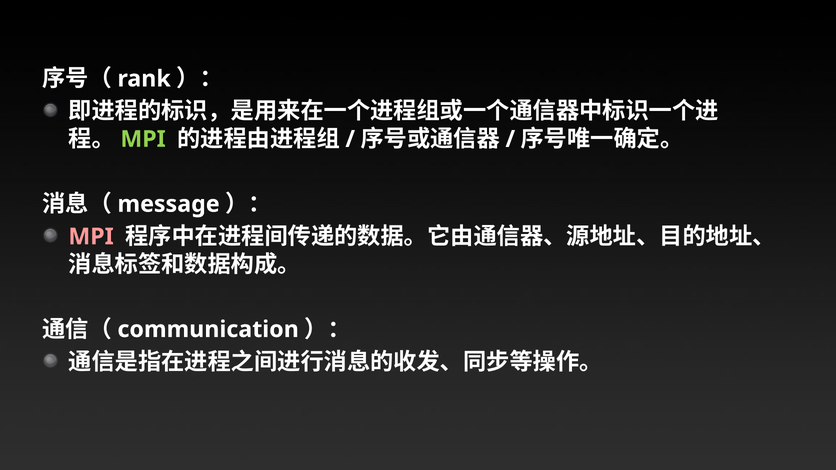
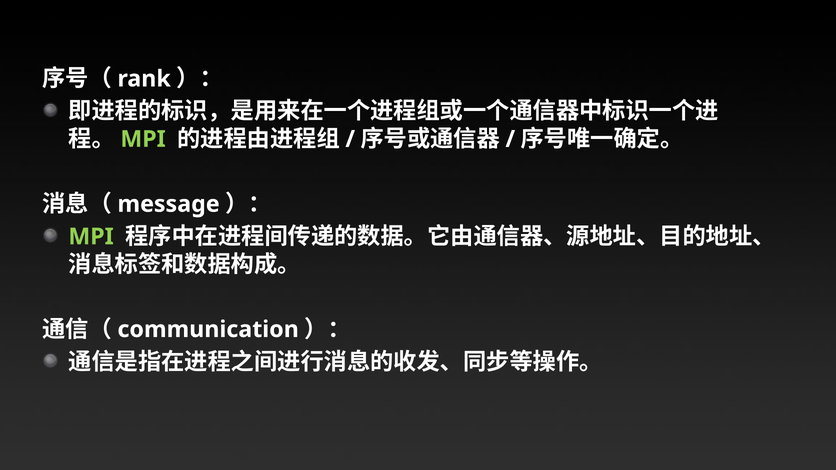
MPI at (91, 237) colour: pink -> light green
